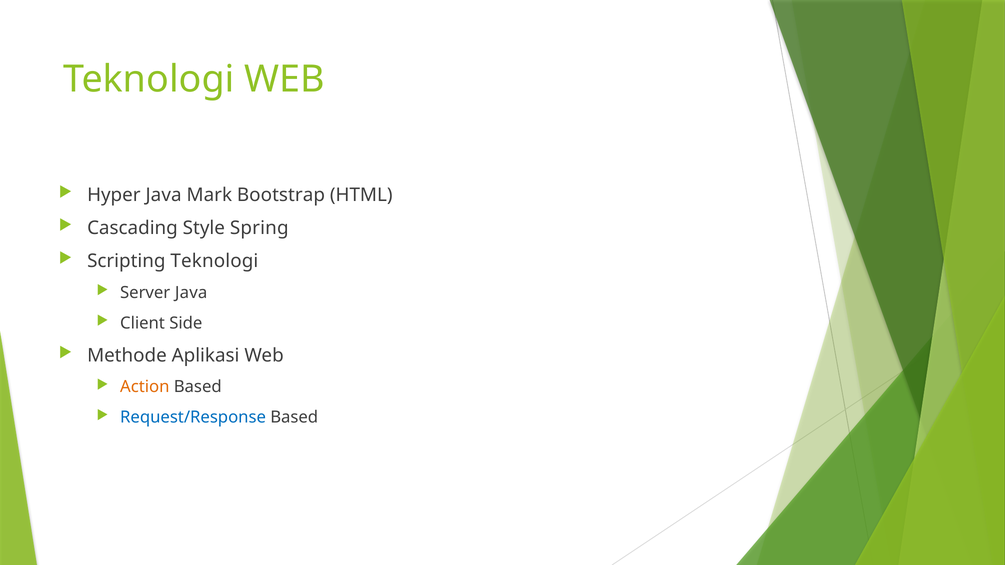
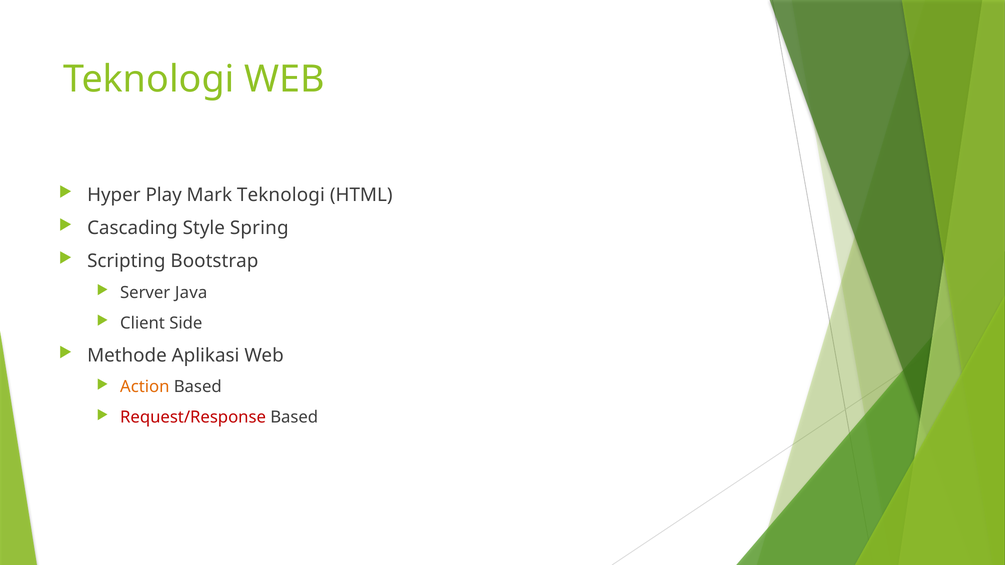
Hyper Java: Java -> Play
Mark Bootstrap: Bootstrap -> Teknologi
Scripting Teknologi: Teknologi -> Bootstrap
Request/Response colour: blue -> red
